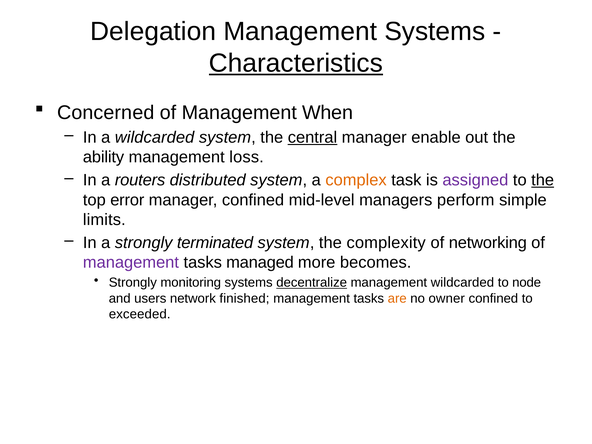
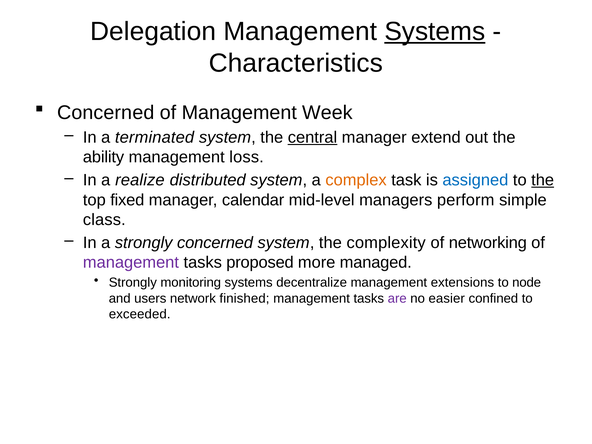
Systems at (435, 32) underline: none -> present
Characteristics underline: present -> none
When: When -> Week
a wildcarded: wildcarded -> terminated
enable: enable -> extend
routers: routers -> realize
assigned colour: purple -> blue
error: error -> fixed
manager confined: confined -> calendar
limits: limits -> class
strongly terminated: terminated -> concerned
managed: managed -> proposed
becomes: becomes -> managed
decentralize underline: present -> none
management wildcarded: wildcarded -> extensions
are colour: orange -> purple
owner: owner -> easier
